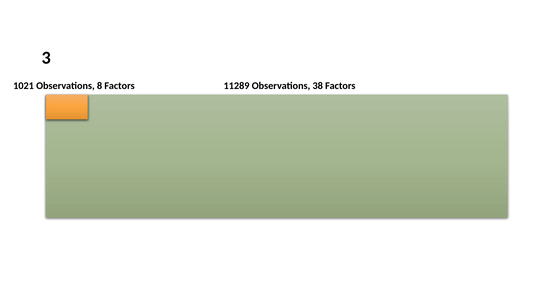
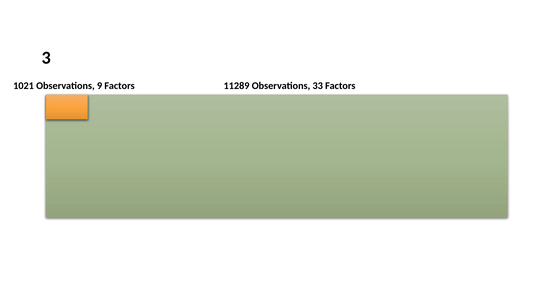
8: 8 -> 9
38: 38 -> 33
